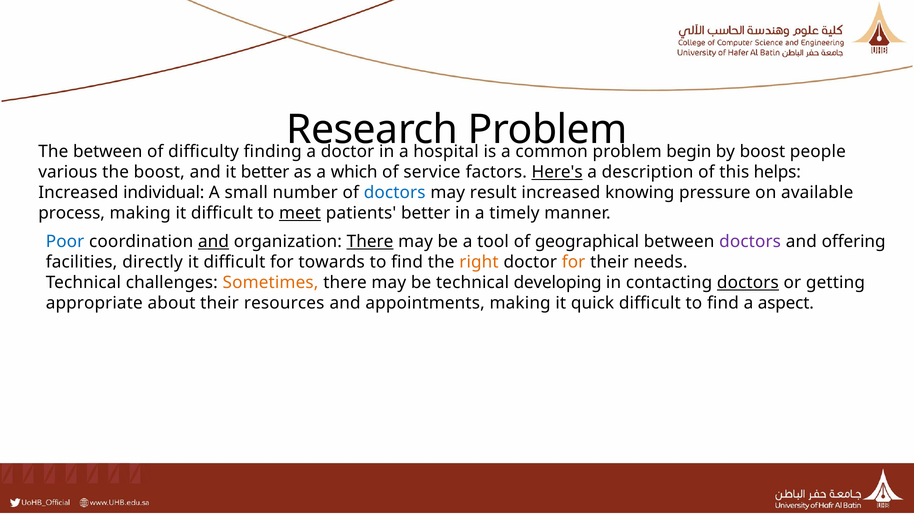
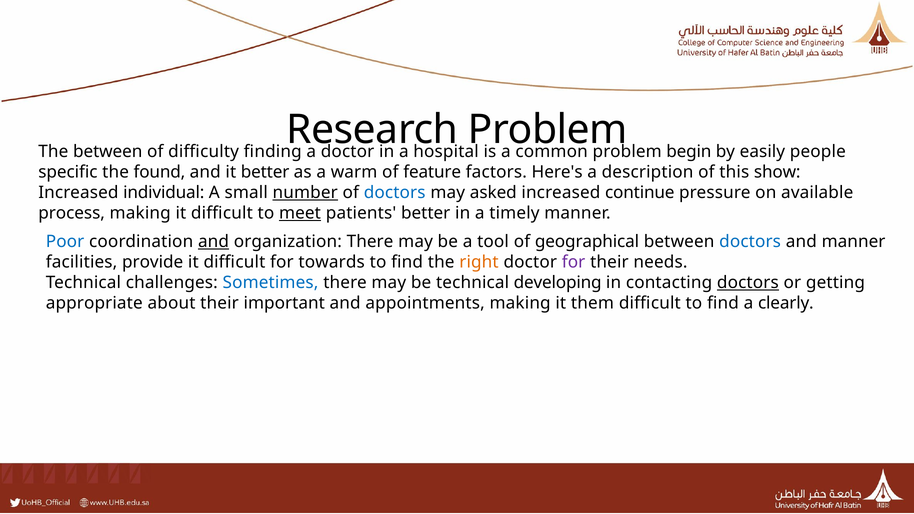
by boost: boost -> easily
various: various -> specific
the boost: boost -> found
which: which -> warm
service: service -> feature
Here's underline: present -> none
helps: helps -> show
number underline: none -> present
result: result -> asked
knowing: knowing -> continue
There at (370, 241) underline: present -> none
doctors at (750, 241) colour: purple -> blue
and offering: offering -> manner
directly: directly -> provide
for at (574, 262) colour: orange -> purple
Sometimes colour: orange -> blue
resources: resources -> important
quick: quick -> them
aspect: aspect -> clearly
